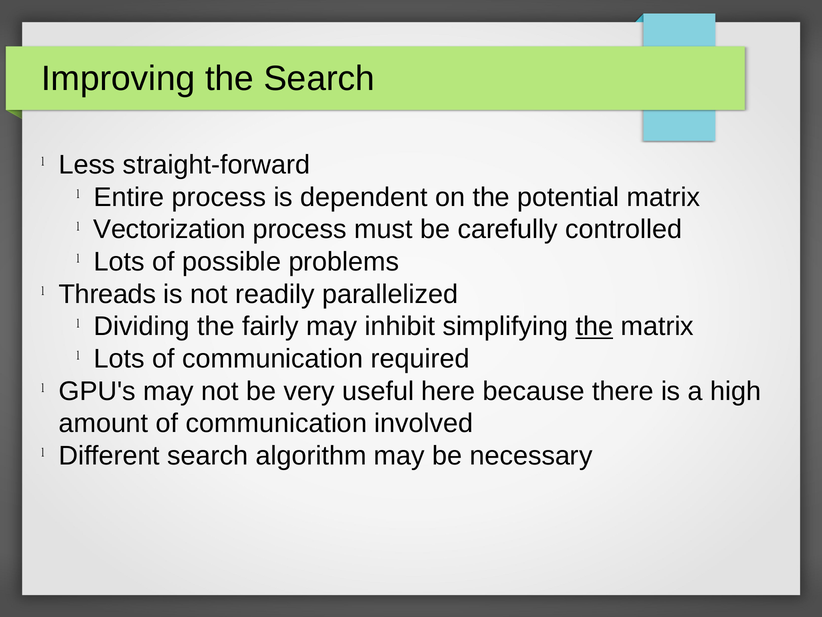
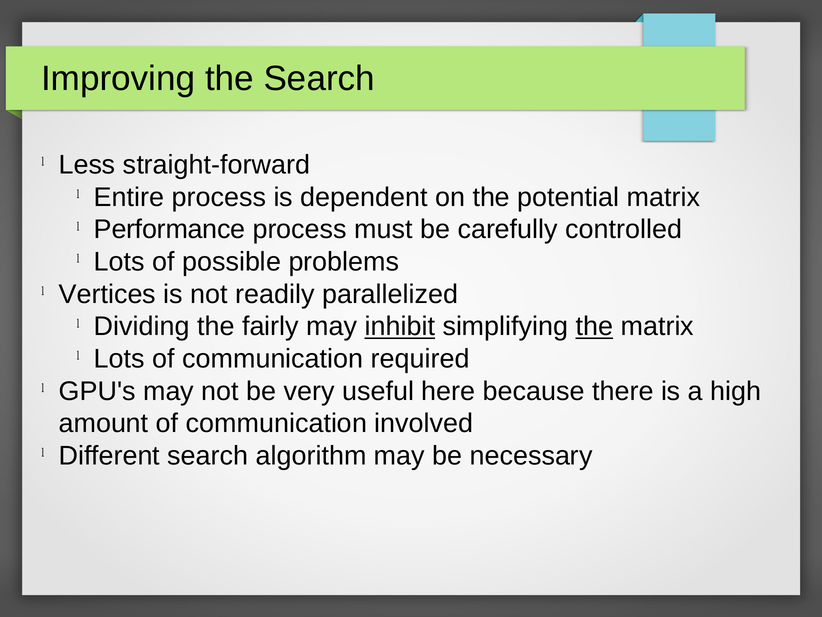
Vectorization: Vectorization -> Performance
Threads: Threads -> Vertices
inhibit underline: none -> present
